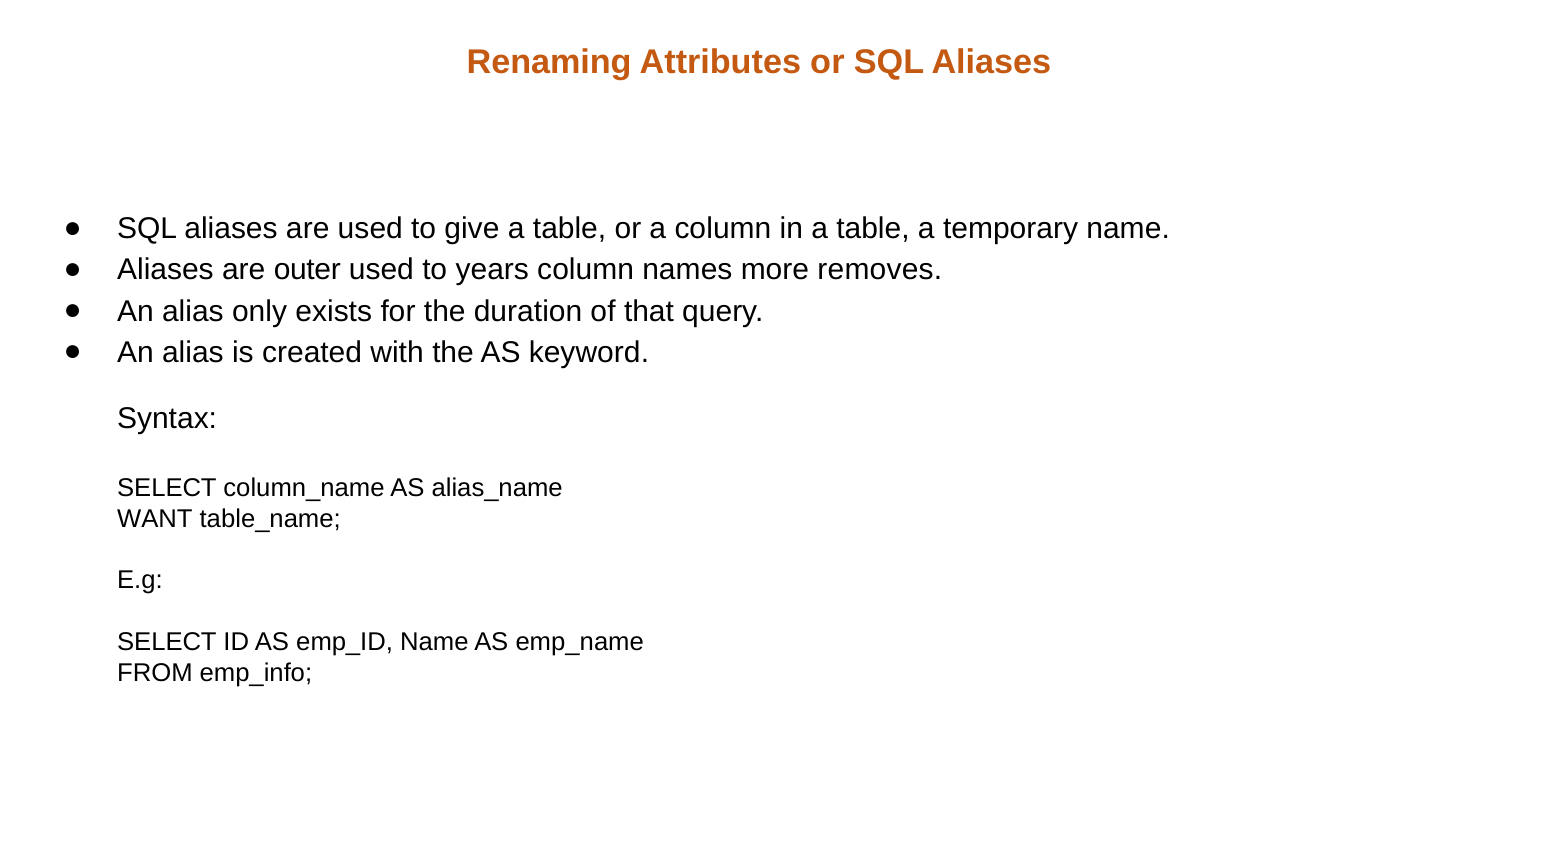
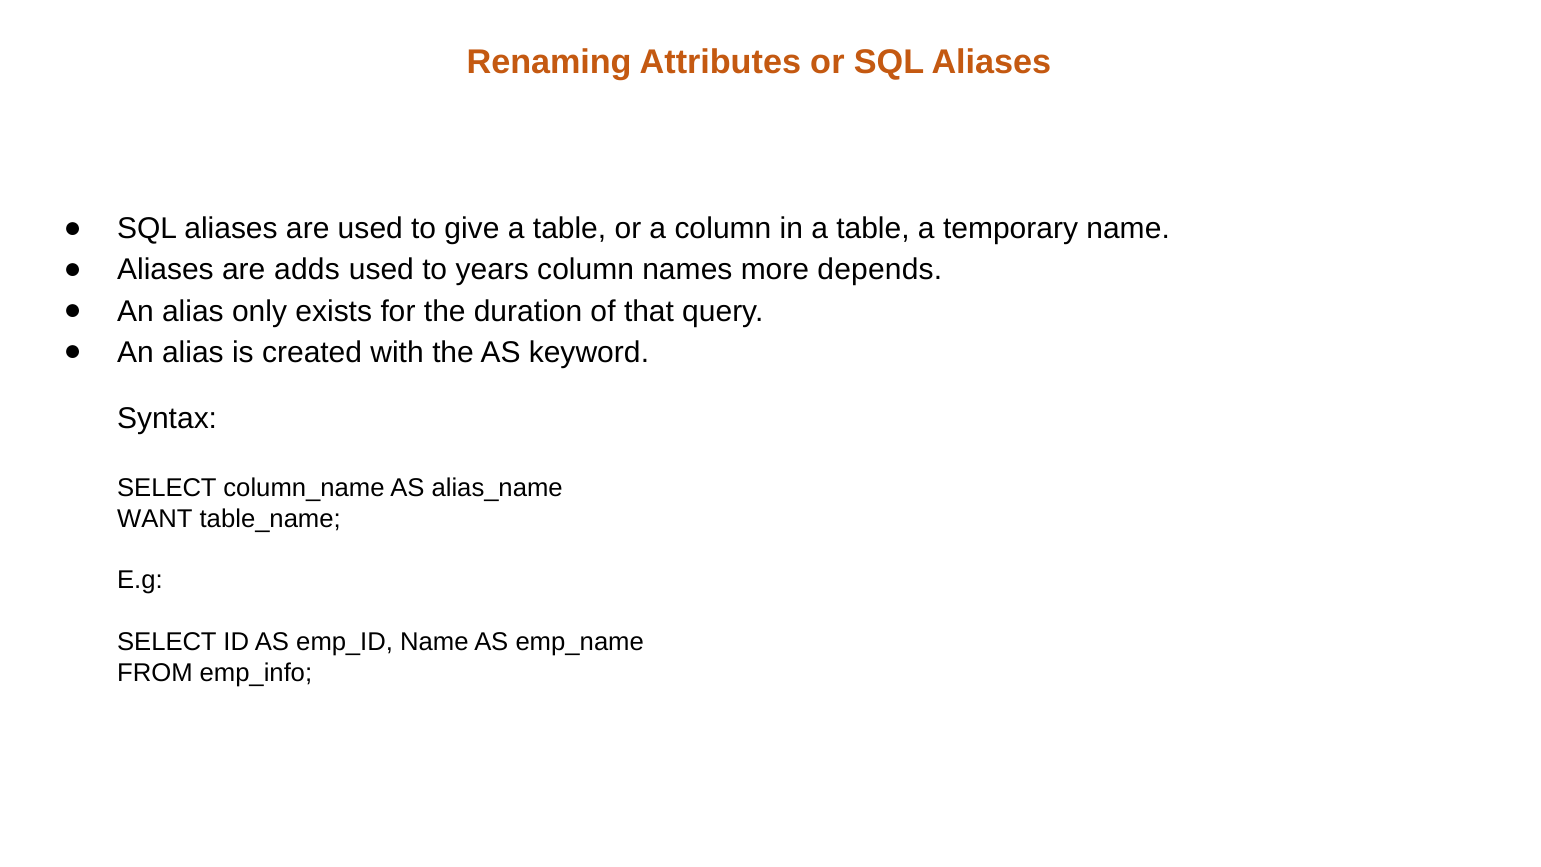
outer: outer -> adds
removes: removes -> depends
